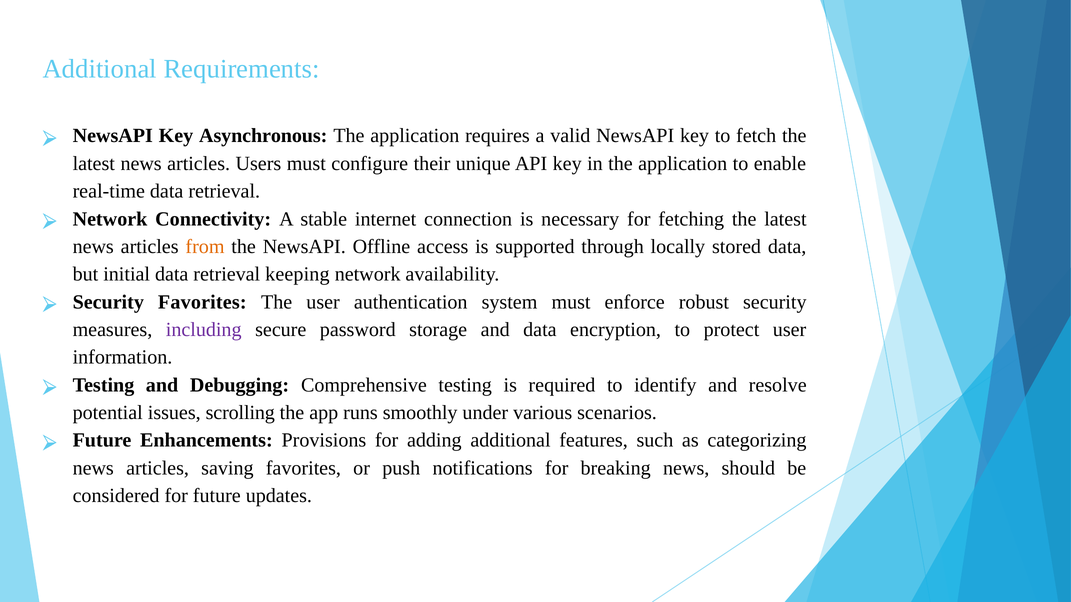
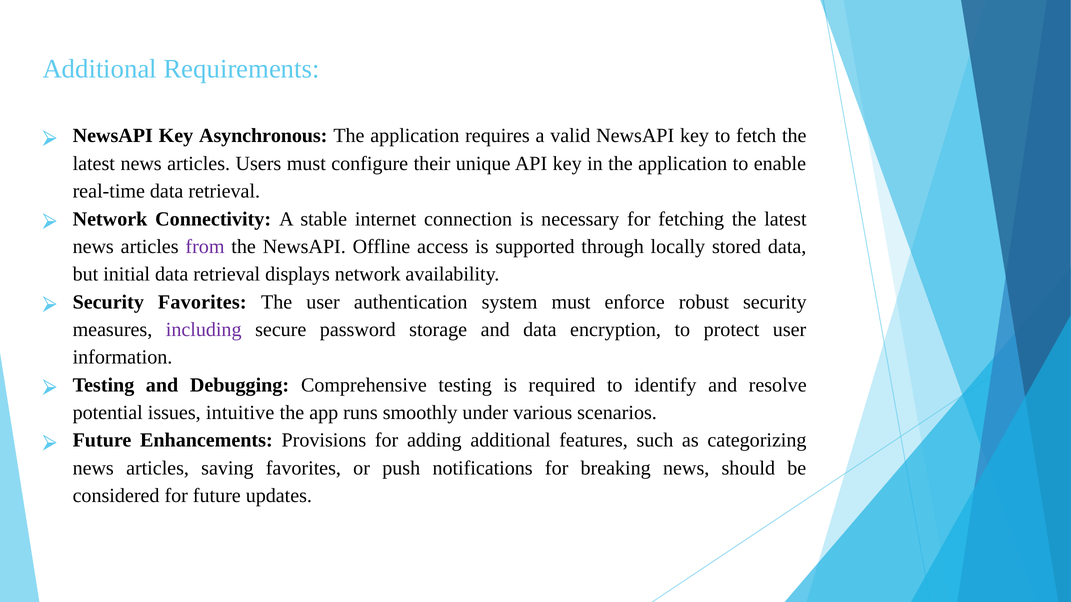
from colour: orange -> purple
keeping: keeping -> displays
scrolling: scrolling -> intuitive
